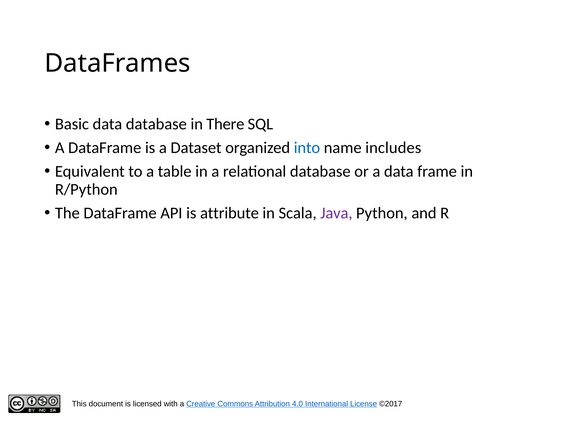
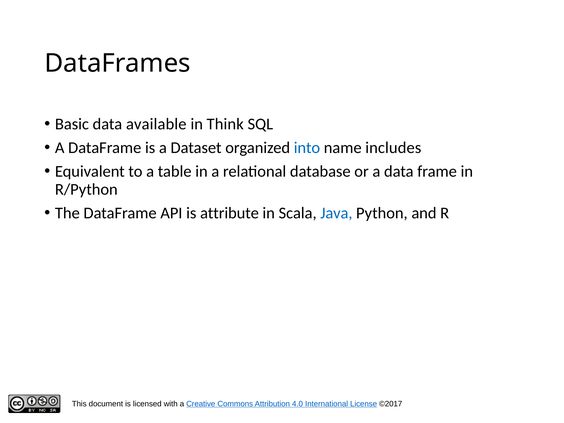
data database: database -> available
There: There -> Think
Java colour: purple -> blue
